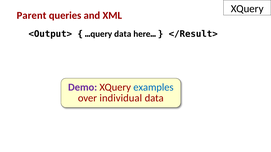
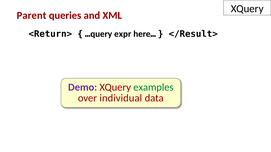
<Output>: <Output> -> <Return>
…query data: data -> expr
examples colour: blue -> green
